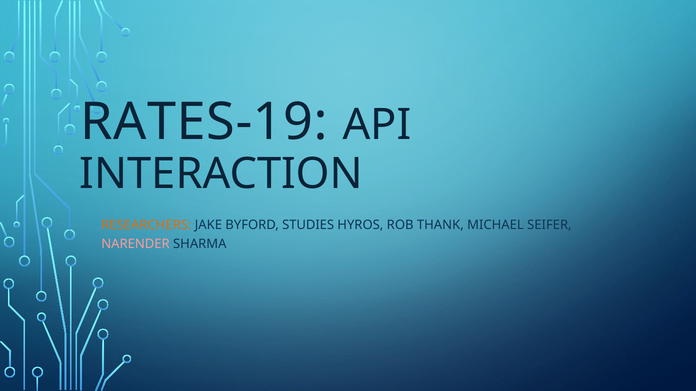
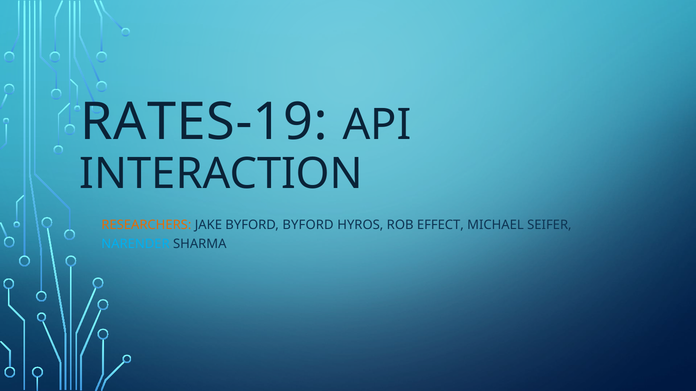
BYFORD STUDIES: STUDIES -> BYFORD
THANK: THANK -> EFFECT
NARENDER colour: pink -> light blue
